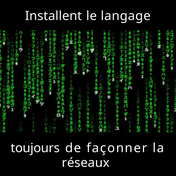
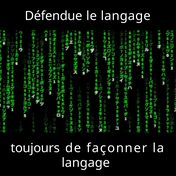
Installent: Installent -> Défendue
réseaux at (86, 163): réseaux -> langage
